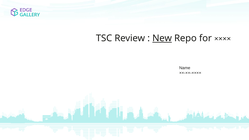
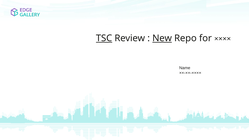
TSC underline: none -> present
